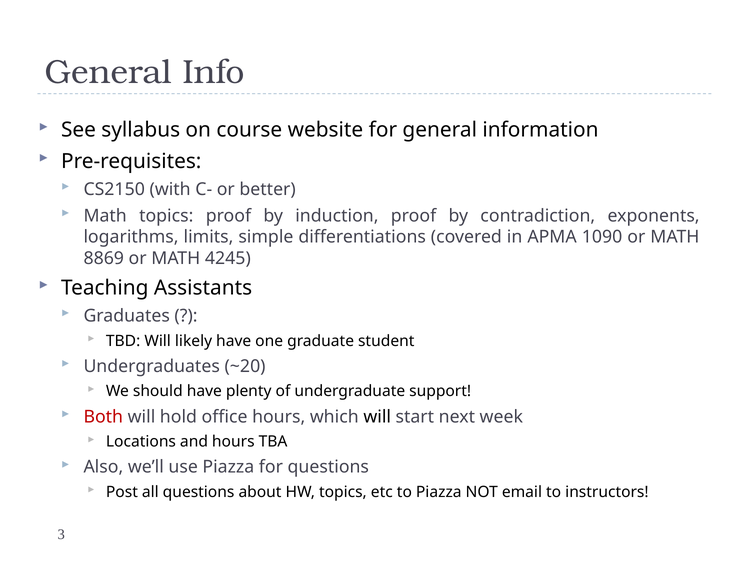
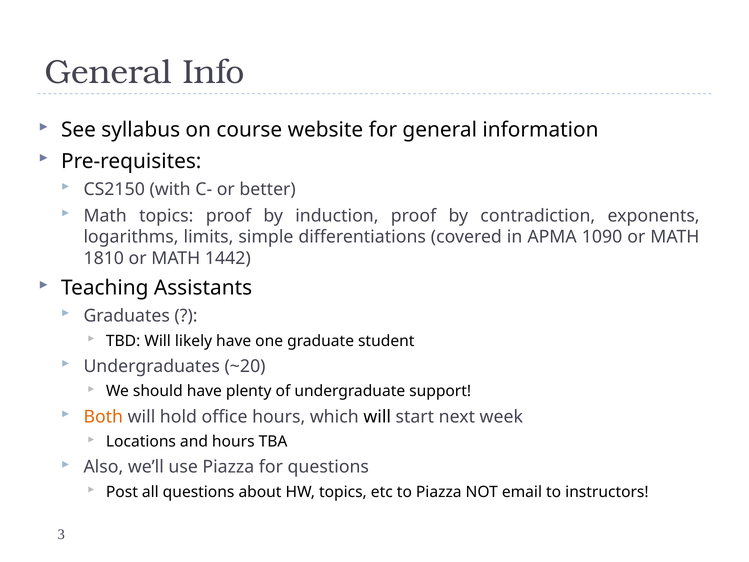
8869: 8869 -> 1810
4245: 4245 -> 1442
Both colour: red -> orange
